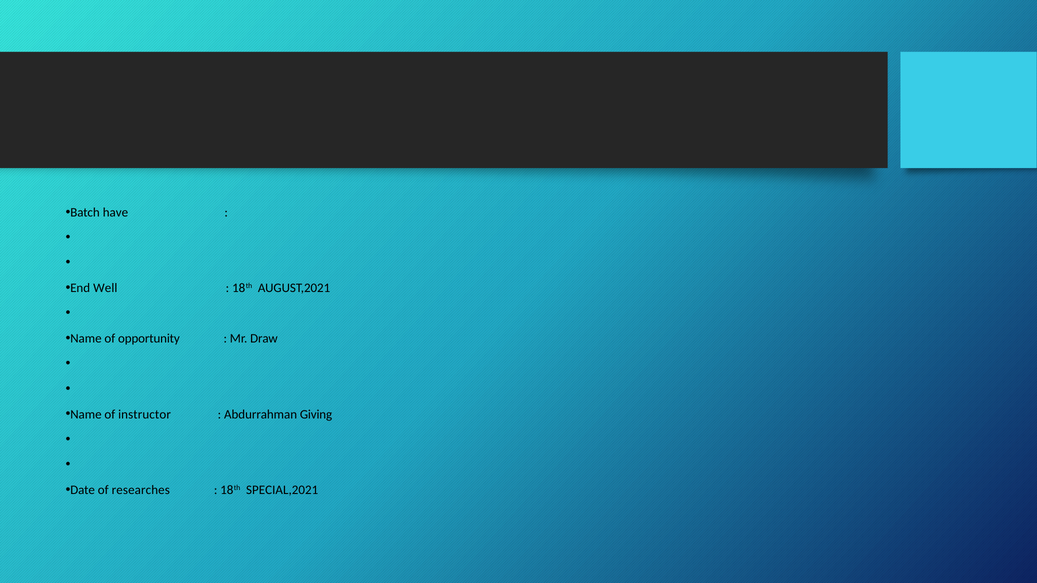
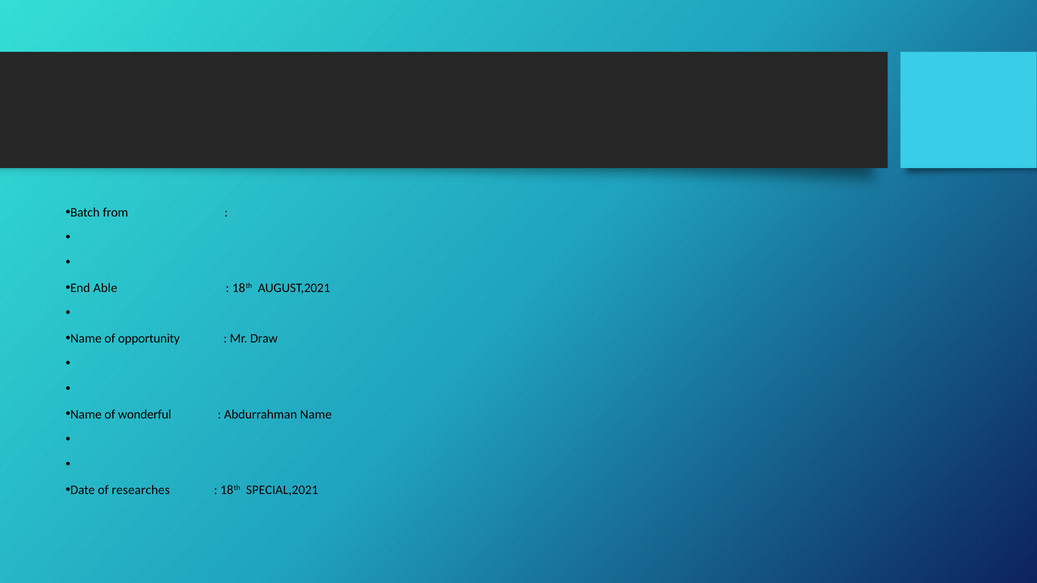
have: have -> from
Well: Well -> Able
instructor: instructor -> wonderful
Abdurrahman Giving: Giving -> Name
